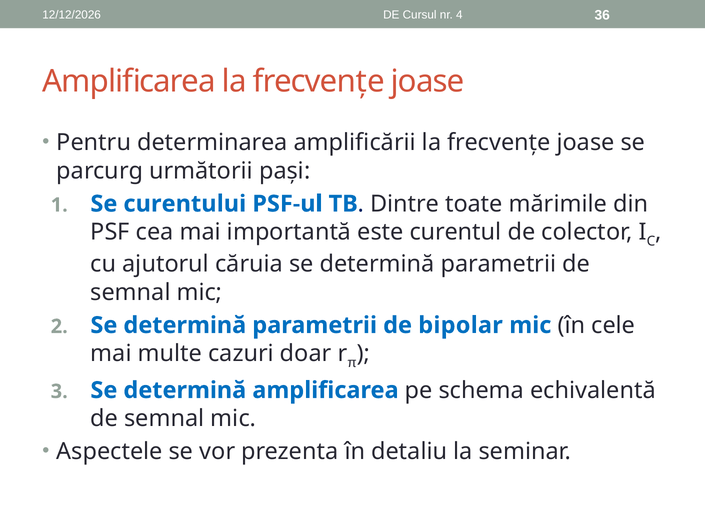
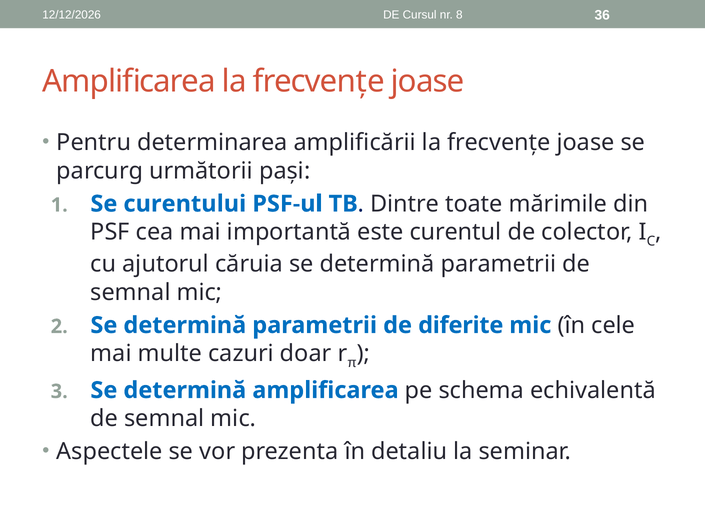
4: 4 -> 8
bipolar: bipolar -> diferite
